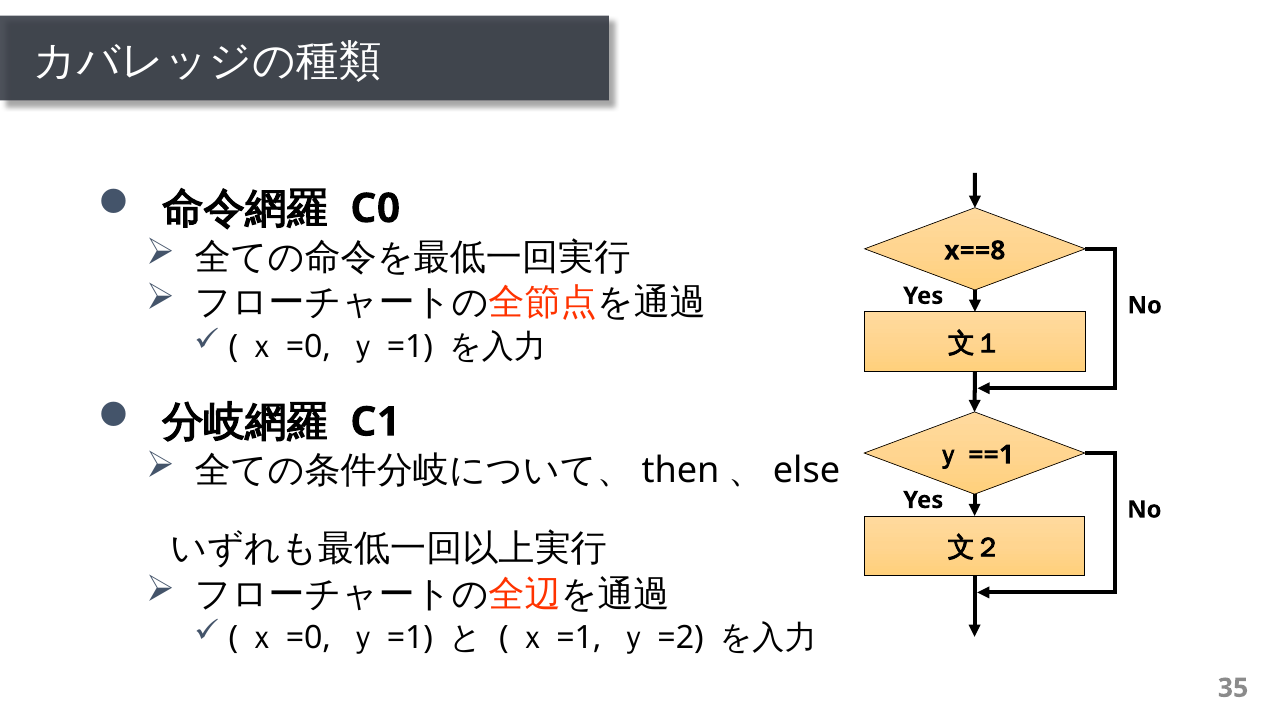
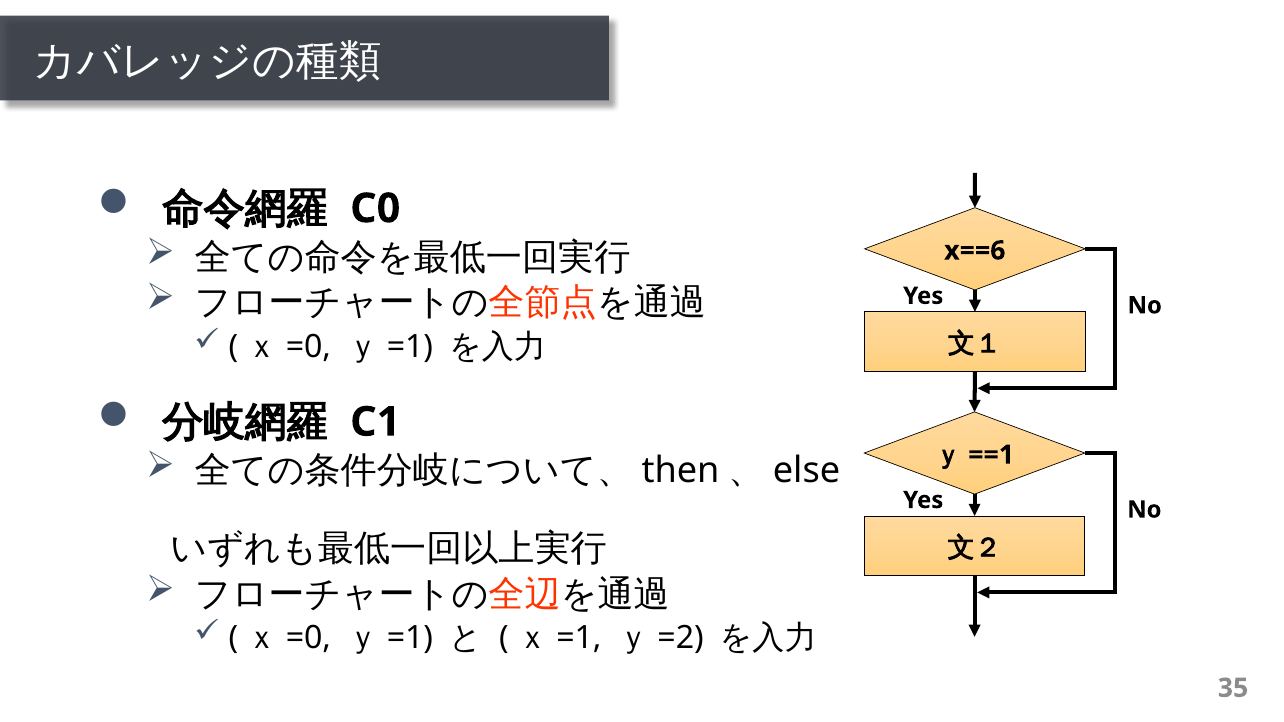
x==8: x==8 -> x==6
